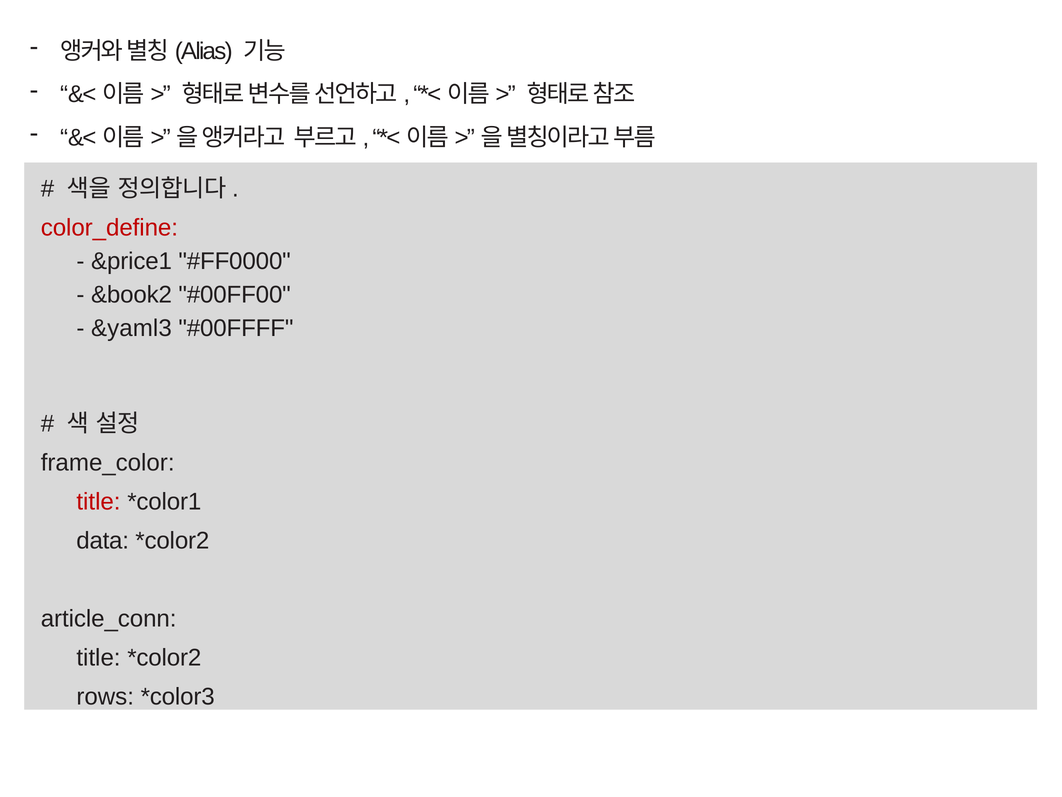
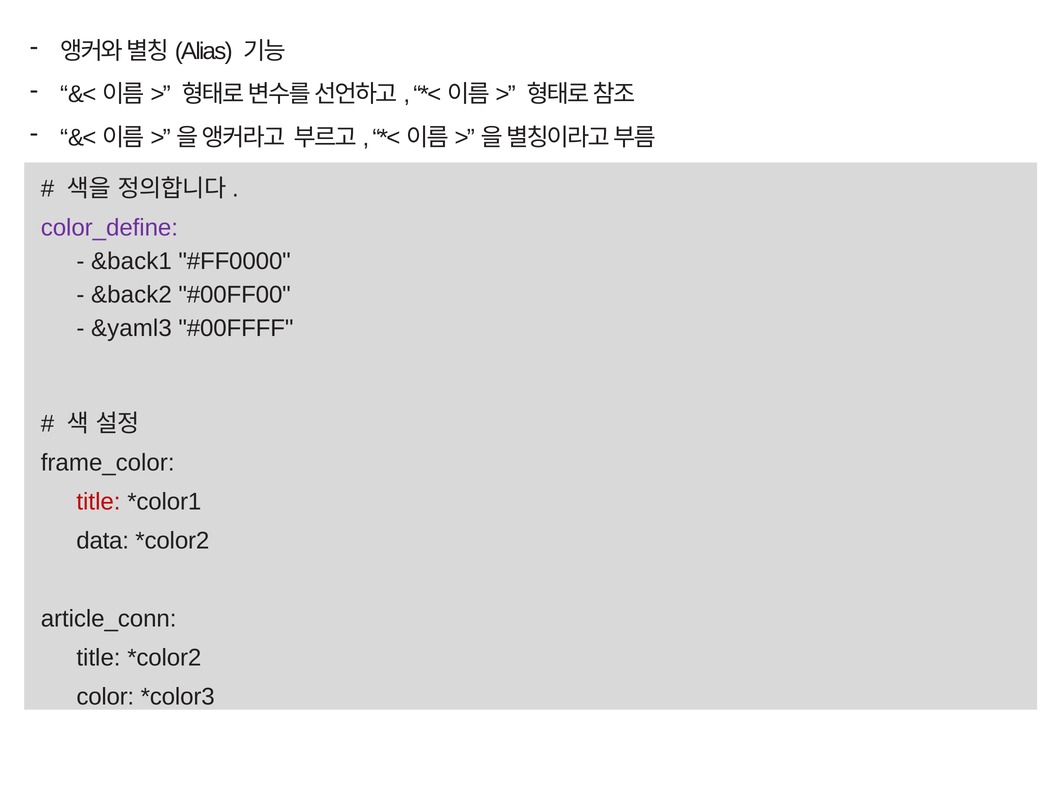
color_define colour: red -> purple
&price1: &price1 -> &back1
&book2: &book2 -> &back2
rows: rows -> color
